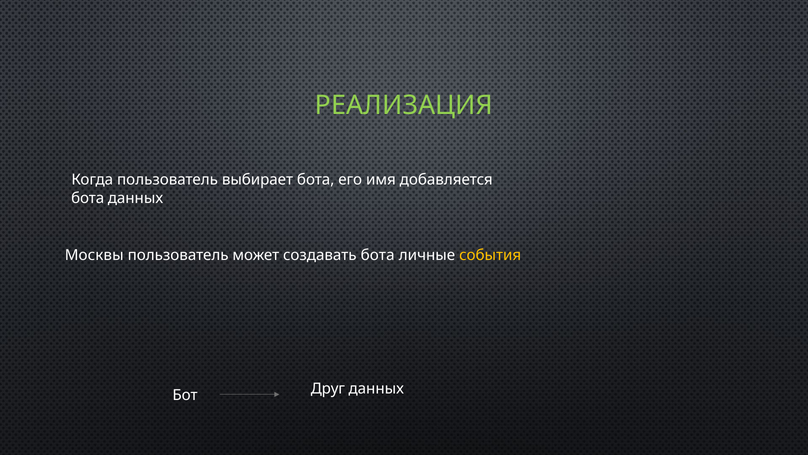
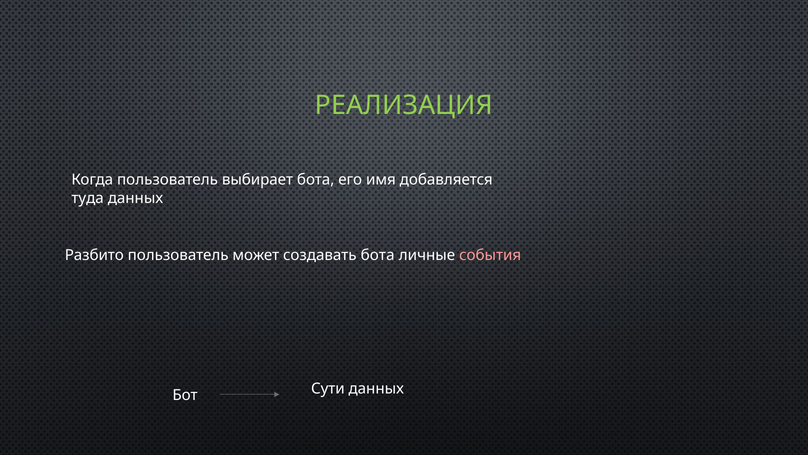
бота at (88, 198): бота -> туда
Москвы: Москвы -> Разбито
события colour: yellow -> pink
Друг: Друг -> Сути
